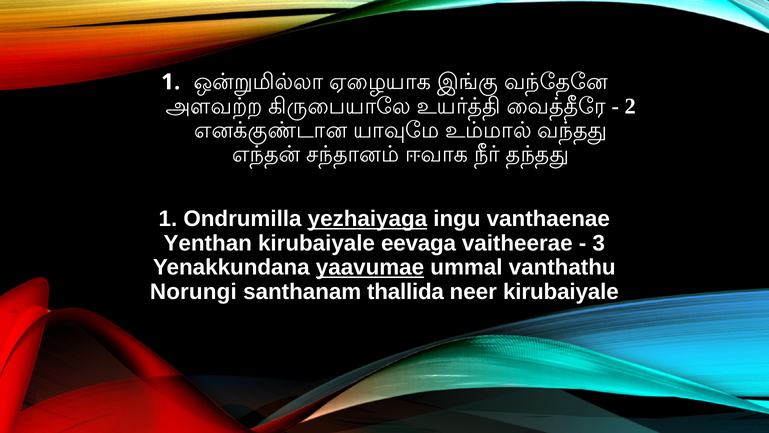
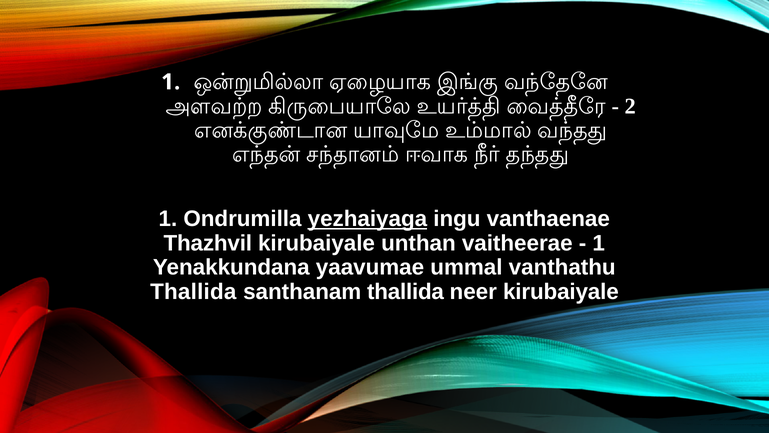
Yenthan: Yenthan -> Thazhvil
eevaga: eevaga -> unthan
3 at (599, 243): 3 -> 1
yaavumae underline: present -> none
Norungi at (193, 291): Norungi -> Thallida
